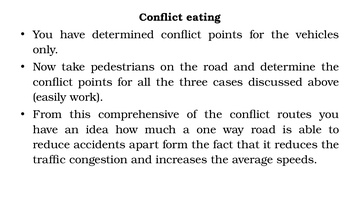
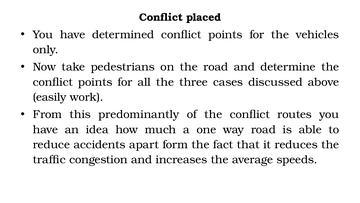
eating: eating -> placed
comprehensive: comprehensive -> predominantly
